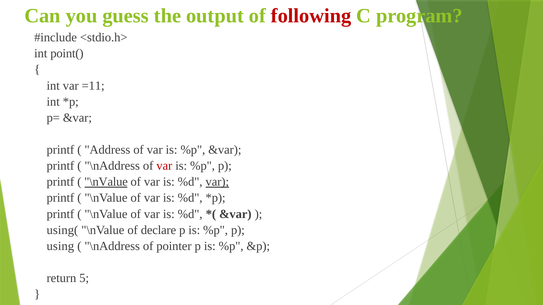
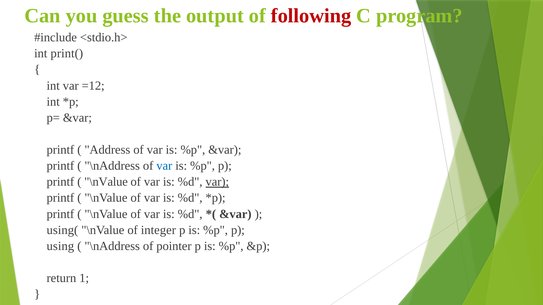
point(: point( -> print(
=11: =11 -> =12
var at (164, 166) colour: red -> blue
\nValue at (106, 182) underline: present -> none
declare: declare -> integer
5: 5 -> 1
